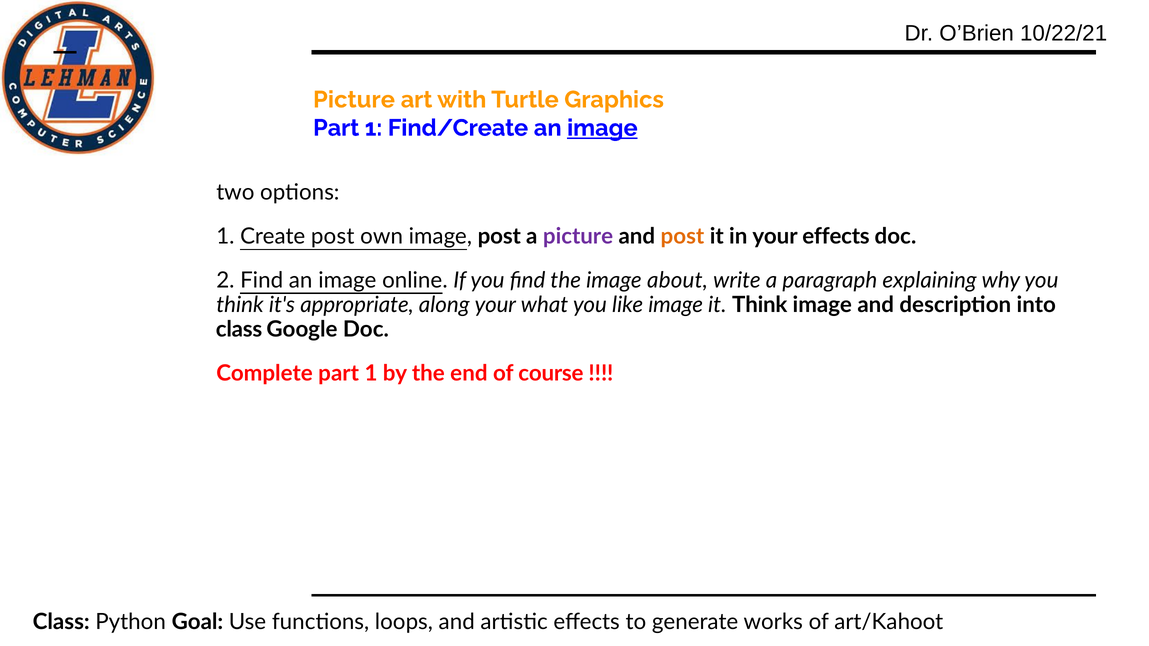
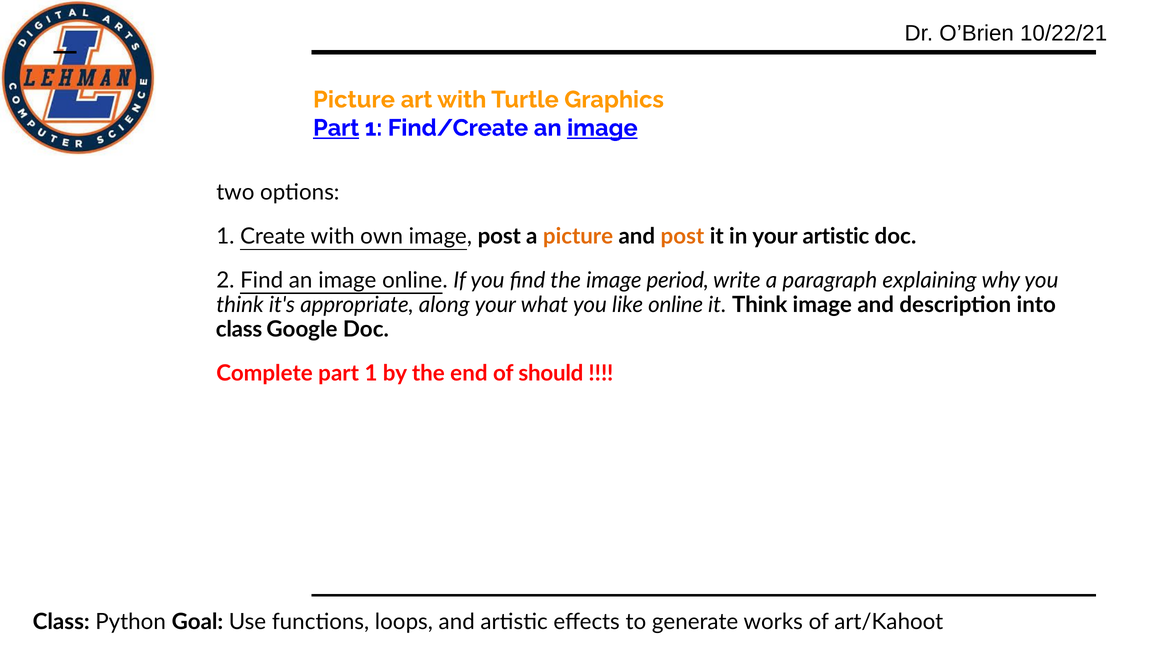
Part at (336, 128) underline: none -> present
Create post: post -> with
picture at (578, 236) colour: purple -> orange
your effects: effects -> artistic
about: about -> period
like image: image -> online
course: course -> should
